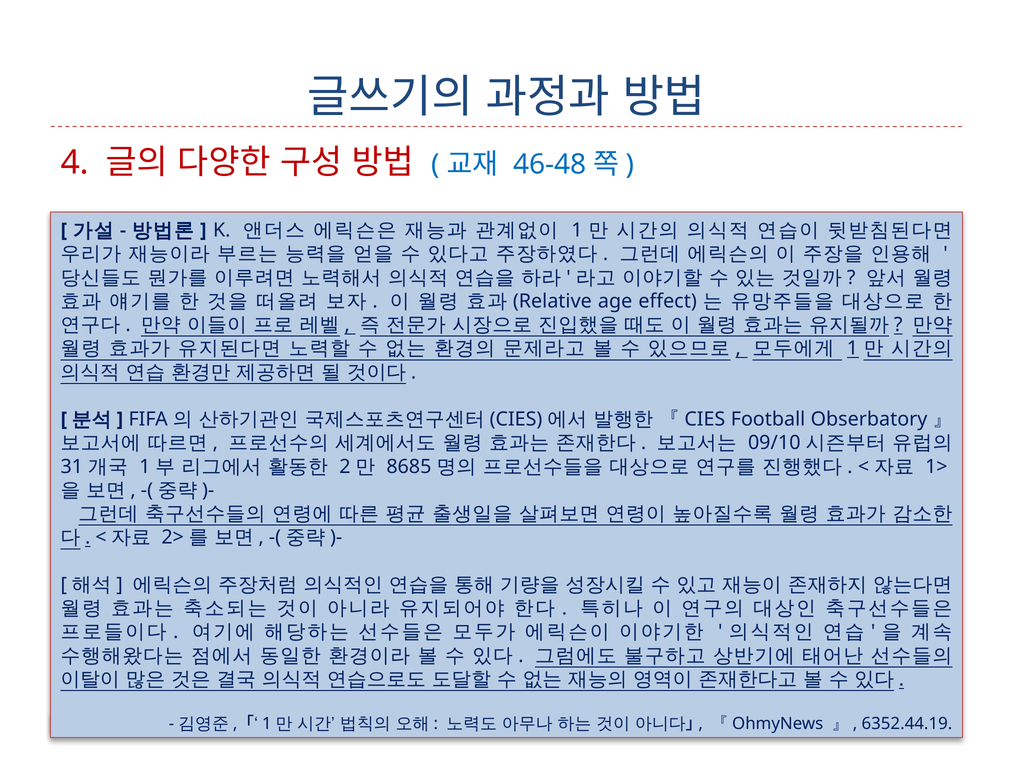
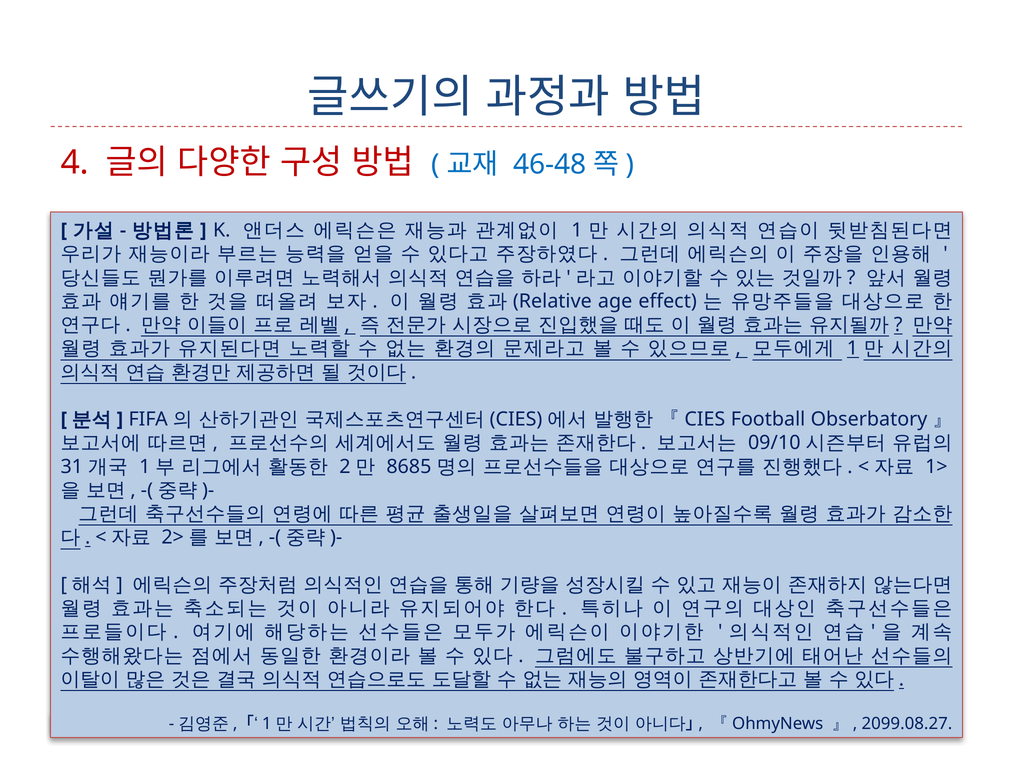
6352.44.19: 6352.44.19 -> 2099.08.27
